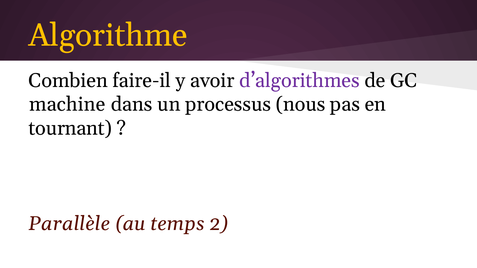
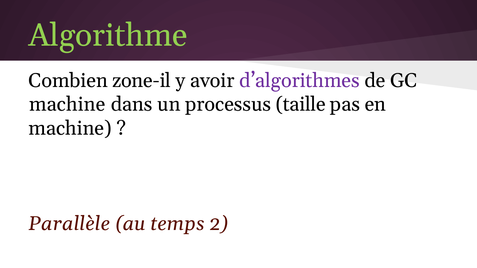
Algorithme colour: yellow -> light green
faire-il: faire-il -> zone-il
nous: nous -> taille
tournant at (70, 128): tournant -> machine
